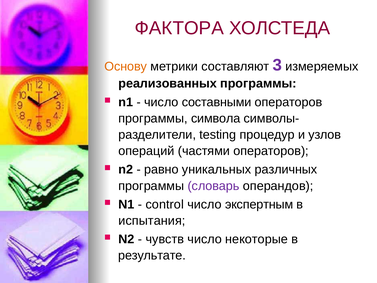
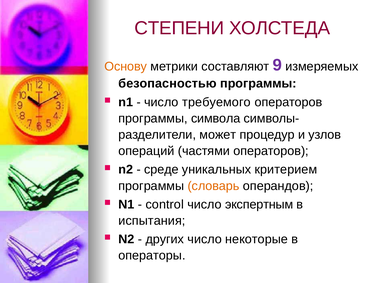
ФАКТОРА: ФАКТОРА -> СТЕПЕНИ
3: 3 -> 9
реализованных: реализованных -> безопасностью
составными: составными -> требуемого
testing: testing -> может
равно: равно -> среде
различных: различных -> критерием
словарь colour: purple -> orange
чувств: чувств -> других
результате: результате -> операторы
